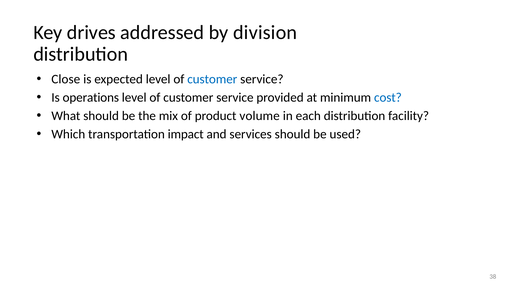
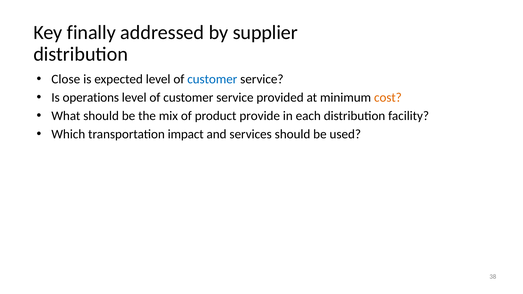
drives: drives -> finally
division: division -> supplier
cost colour: blue -> orange
volume: volume -> provide
